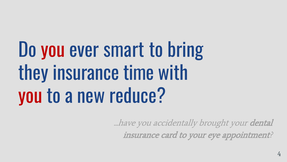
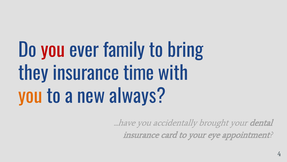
smart: smart -> family
you at (30, 96) colour: red -> orange
reduce: reduce -> always
